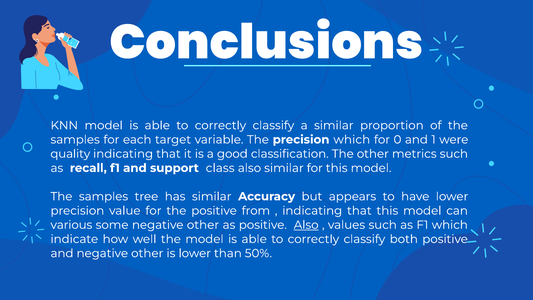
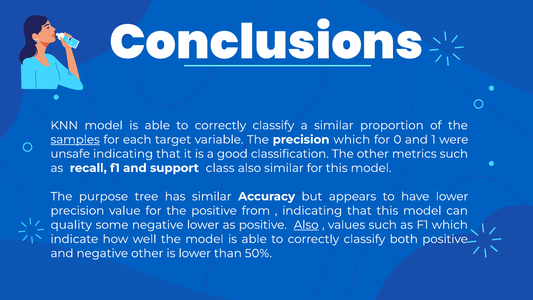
samples at (75, 140) underline: none -> present
quality: quality -> unsafe
samples at (104, 196): samples -> purpose
various: various -> quality
some negative other: other -> lower
